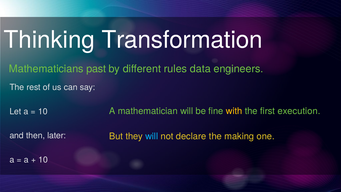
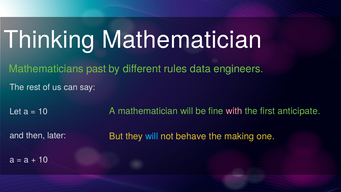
Thinking Transformation: Transformation -> Mathematician
with colour: yellow -> pink
execution: execution -> anticipate
declare: declare -> behave
